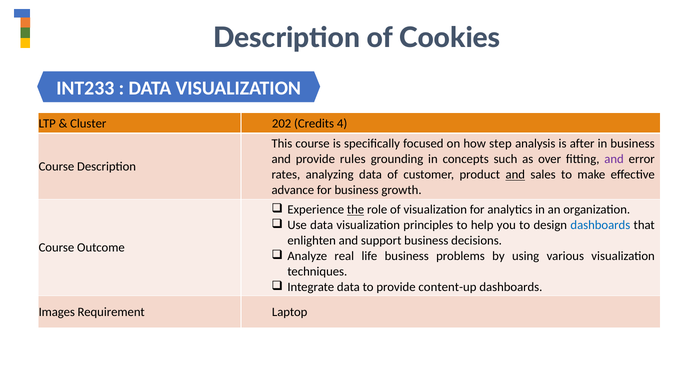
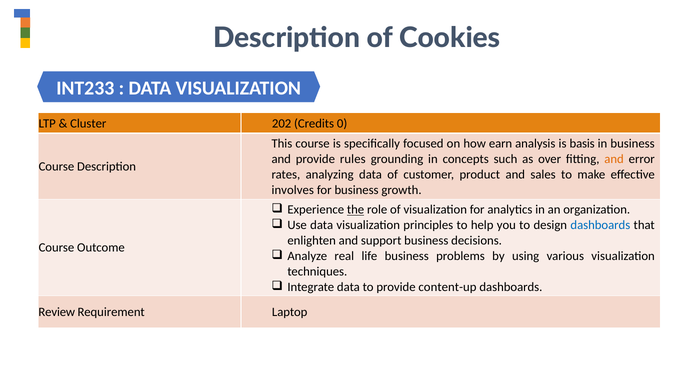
4: 4 -> 0
step: step -> earn
after: after -> basis
and at (614, 159) colour: purple -> orange
and at (515, 175) underline: present -> none
advance: advance -> involves
Images: Images -> Review
